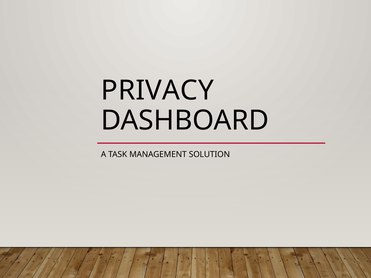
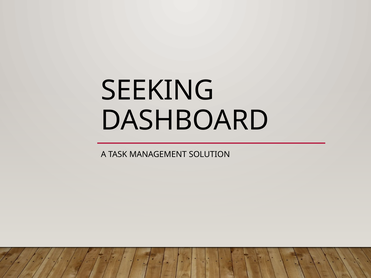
PRIVACY: PRIVACY -> SEEKING
